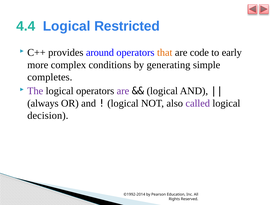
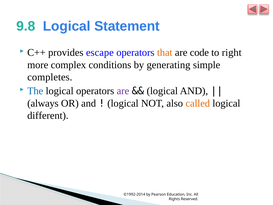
4.4: 4.4 -> 9.8
Restricted: Restricted -> Statement
around: around -> escape
early: early -> right
The colour: purple -> blue
called colour: purple -> orange
decision: decision -> different
